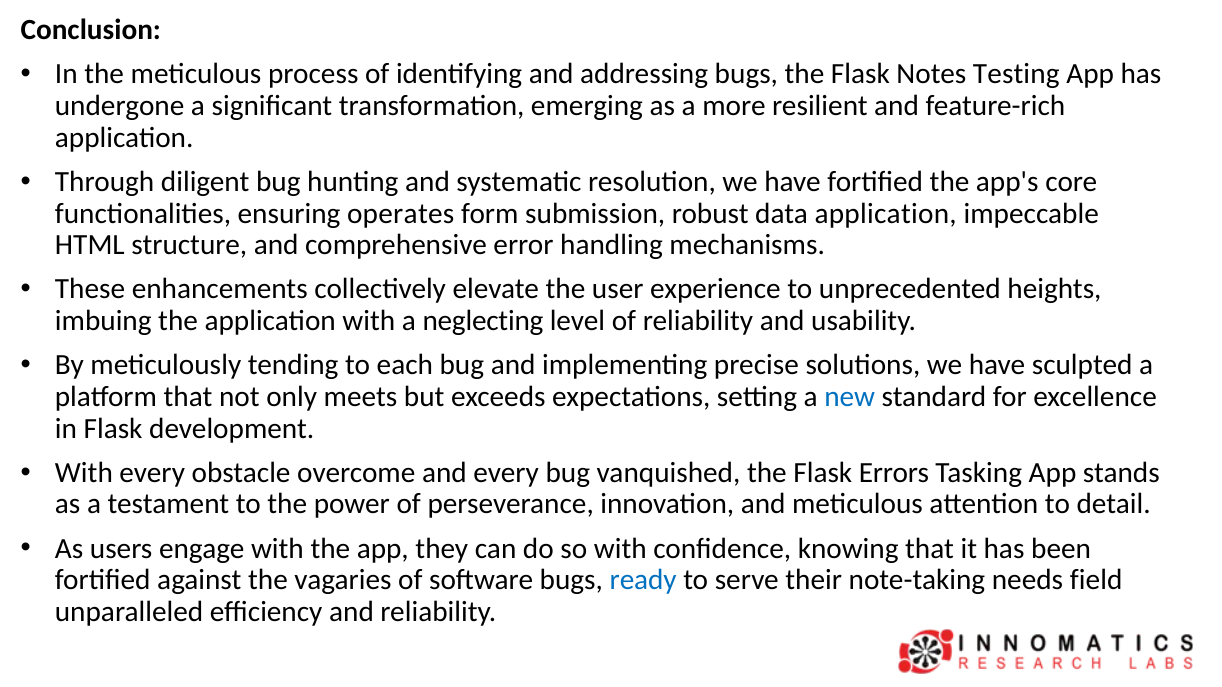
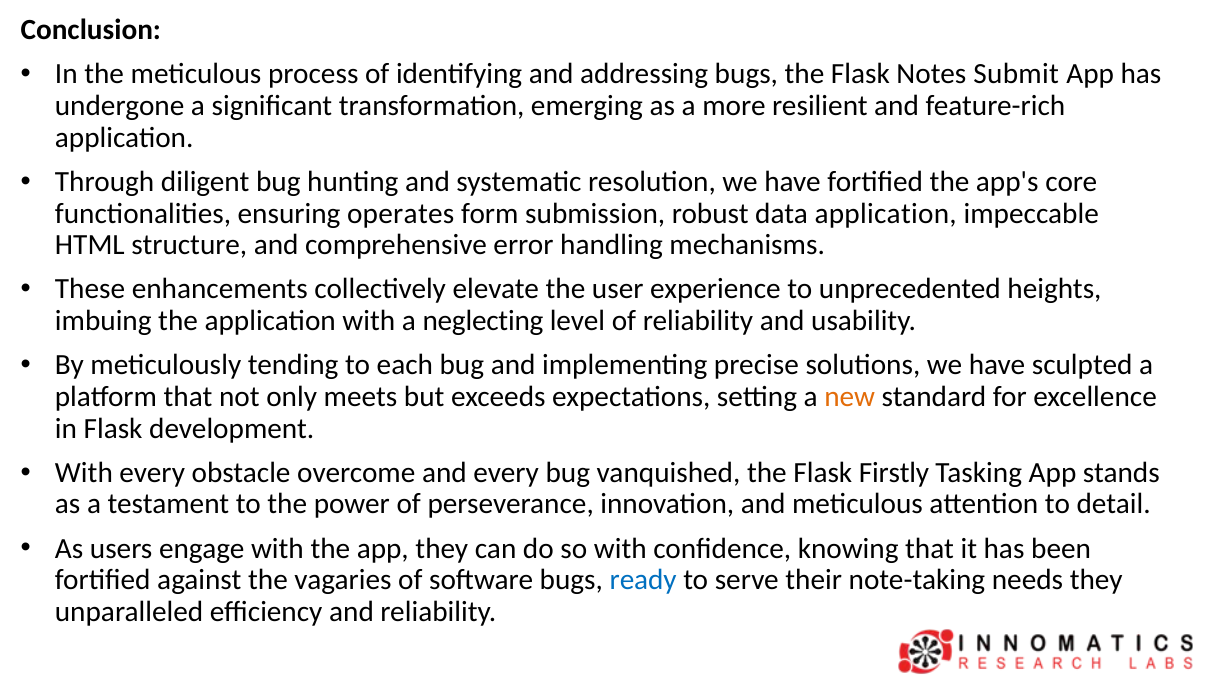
Testing: Testing -> Submit
new colour: blue -> orange
Errors: Errors -> Firstly
needs field: field -> they
